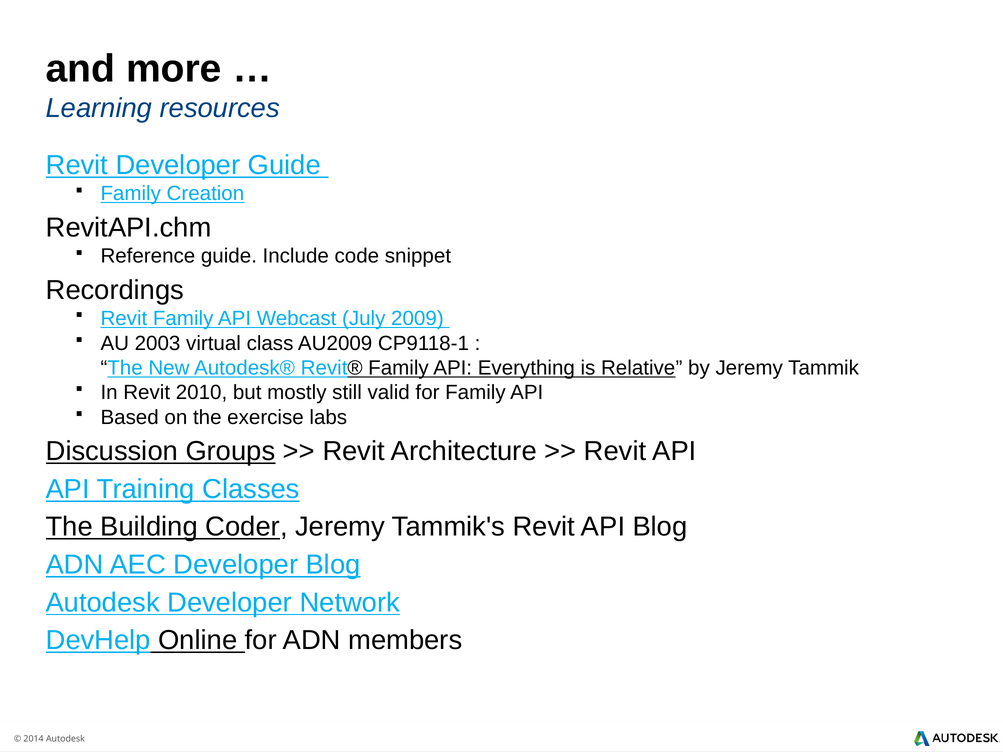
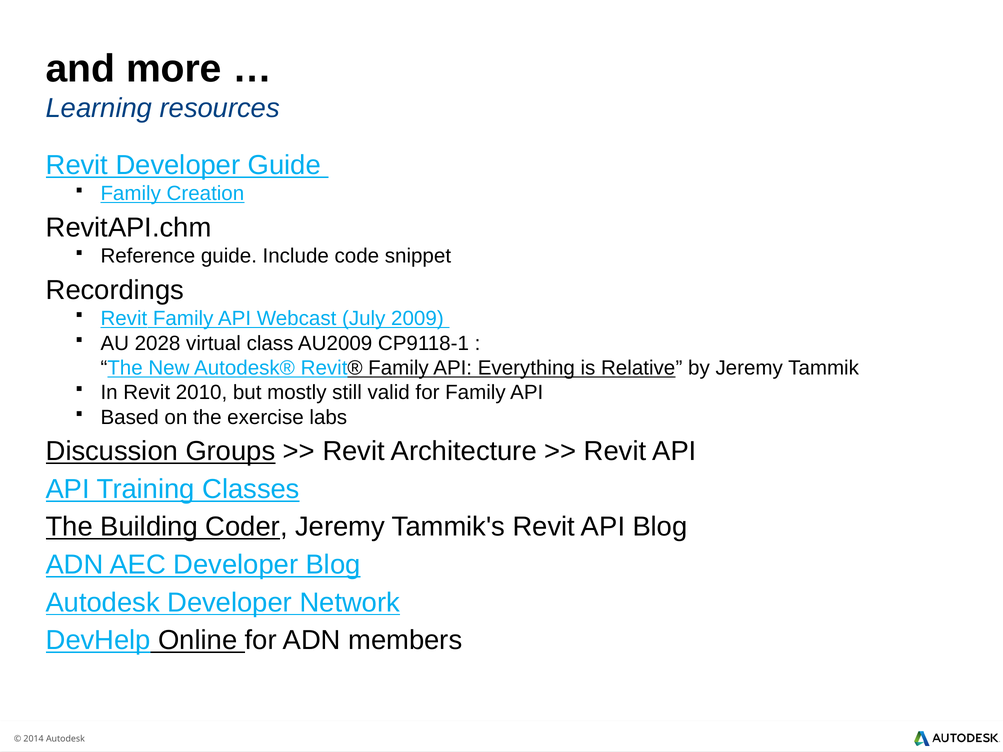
2003: 2003 -> 2028
